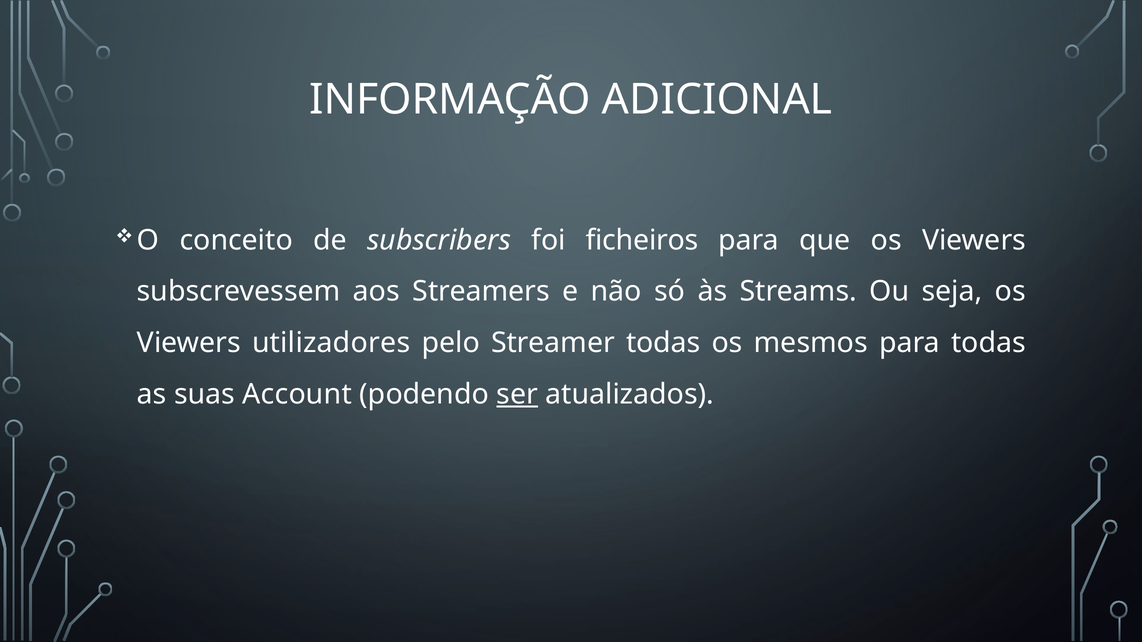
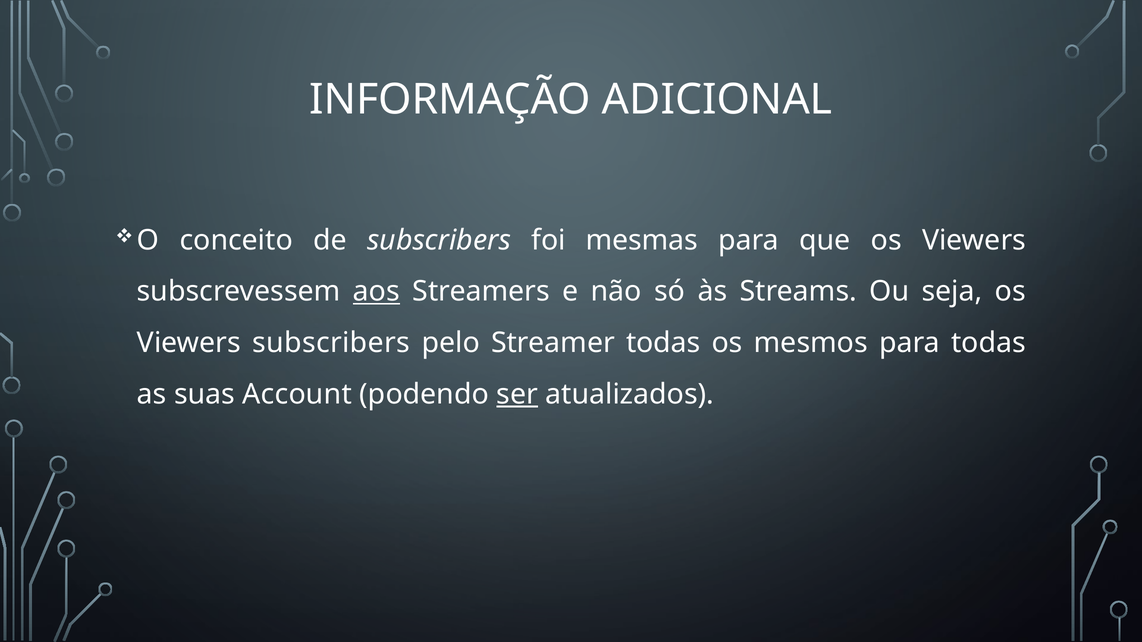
ficheiros: ficheiros -> mesmas
aos underline: none -> present
Viewers utilizadores: utilizadores -> subscribers
